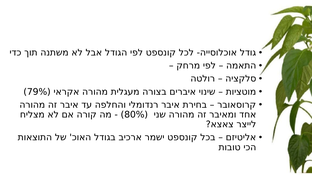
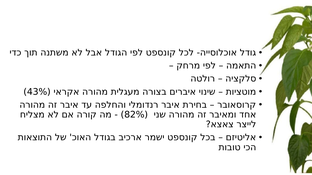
79%: 79% -> 43%
80%: 80% -> 82%
